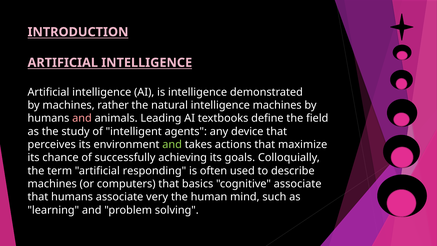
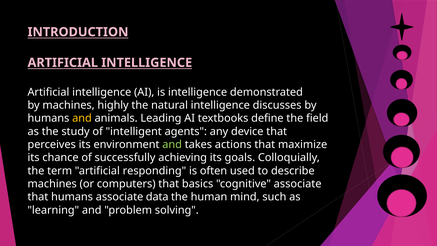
rather: rather -> highly
intelligence machines: machines -> discusses
and at (82, 118) colour: pink -> yellow
very: very -> data
